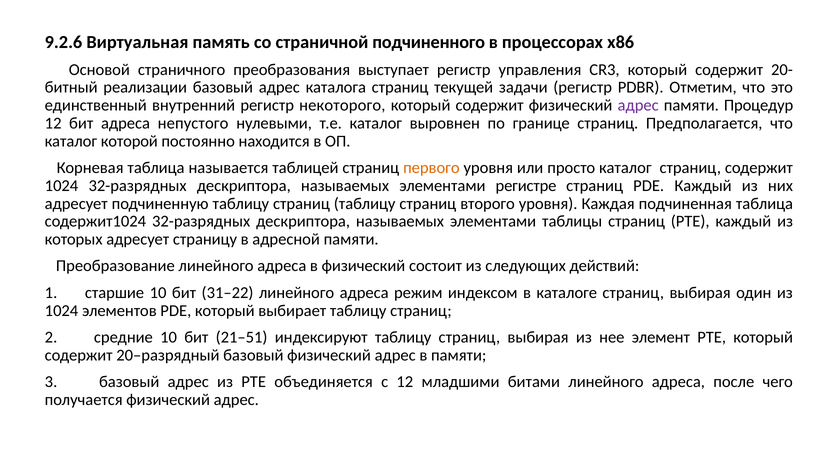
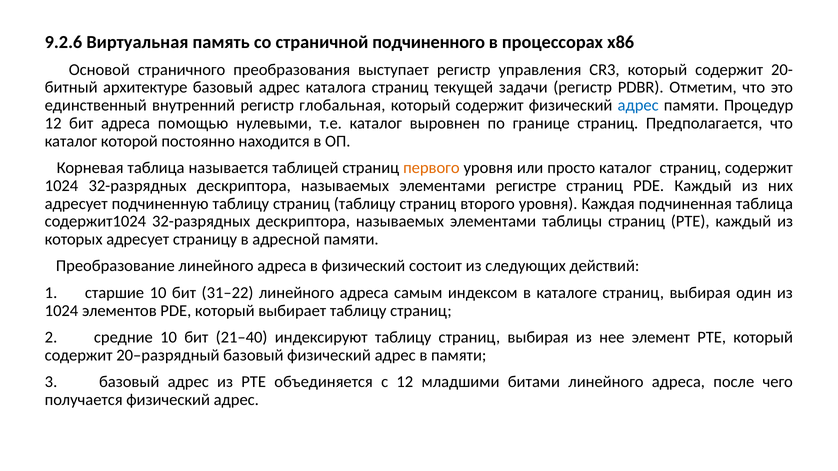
реализации: реализации -> архитектуре
некоторого: некоторого -> глобальная
адрес at (638, 105) colour: purple -> blue
непустого: непустого -> помощью
режим: режим -> самым
21–51: 21–51 -> 21–40
